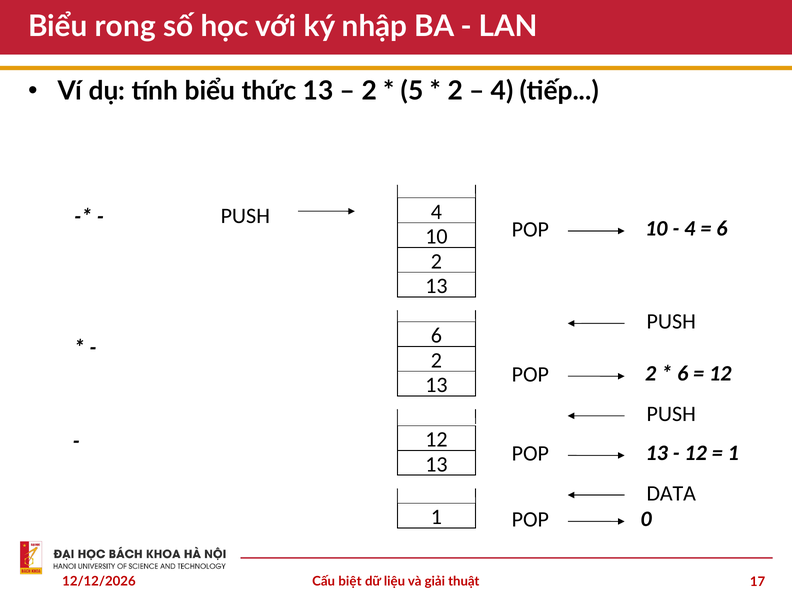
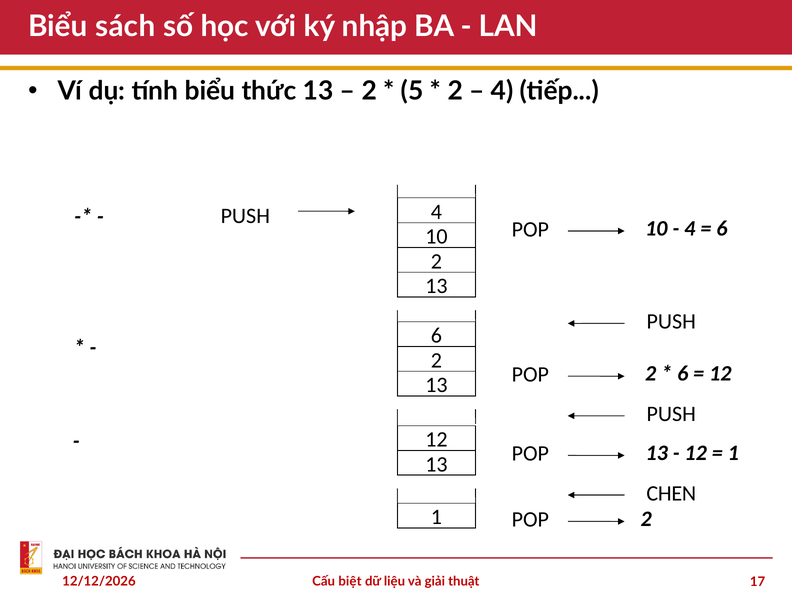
rong: rong -> sách
DATA: DATA -> CHEN
0 at (646, 519): 0 -> 2
